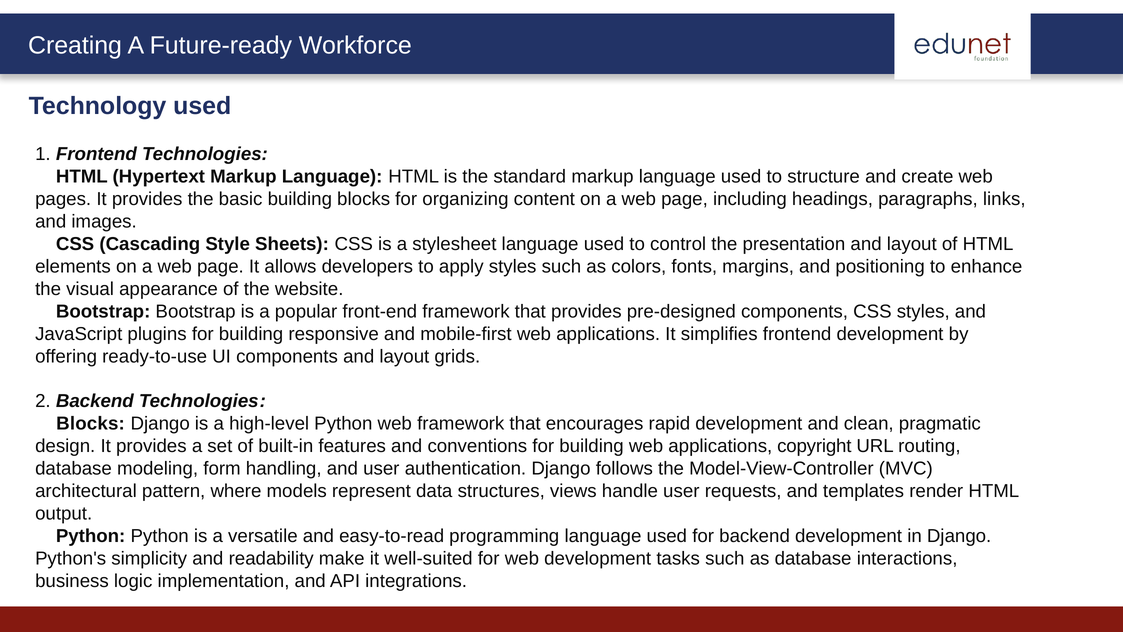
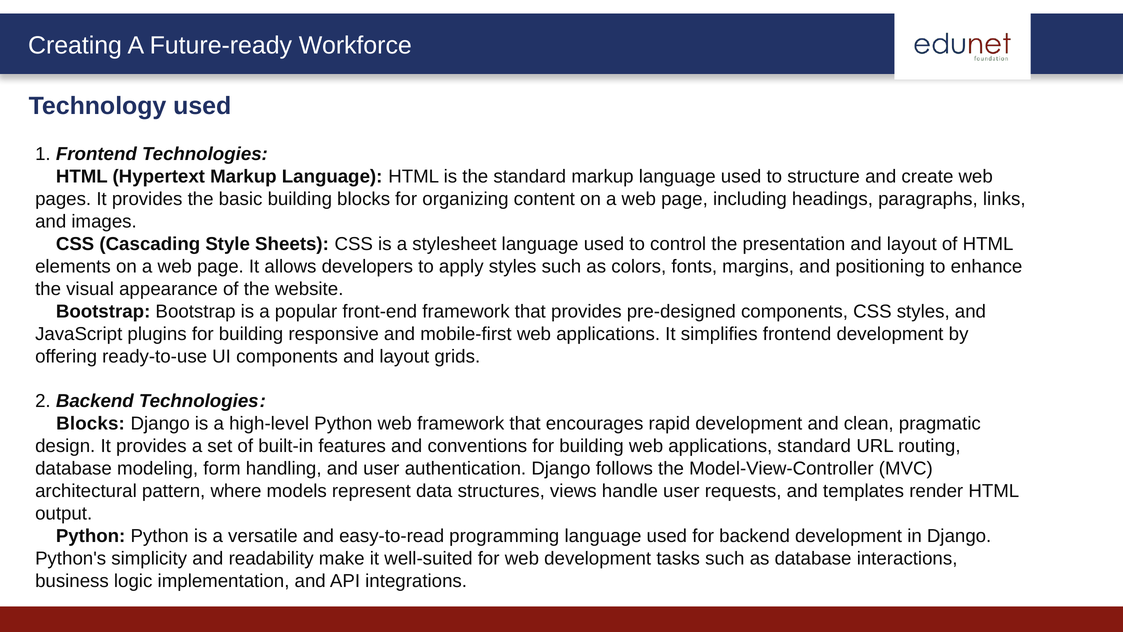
applications copyright: copyright -> standard
